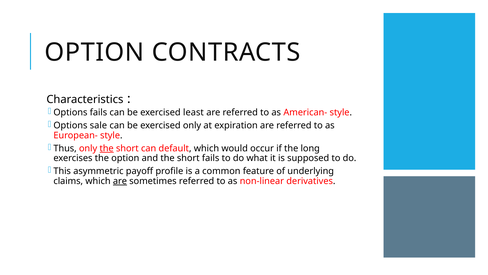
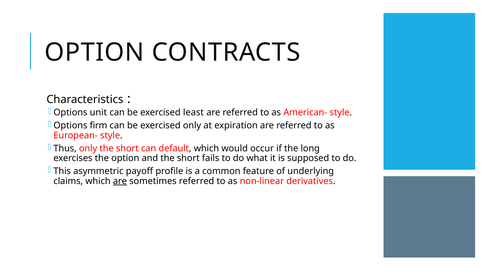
Options fails: fails -> unit
sale: sale -> firm
the at (107, 148) underline: present -> none
